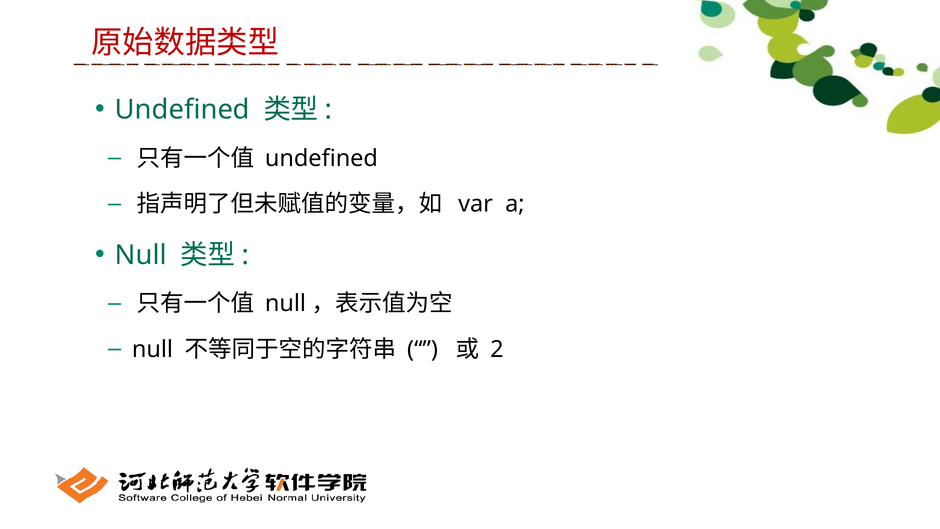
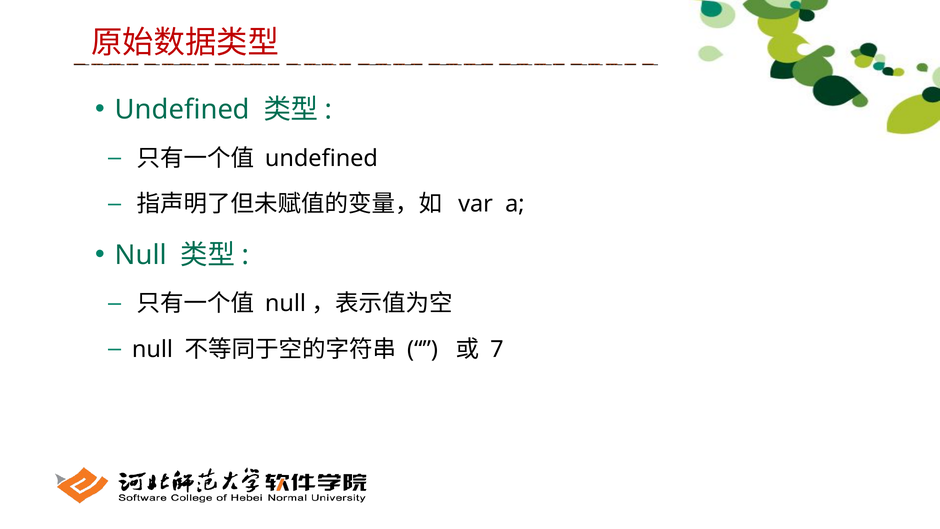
2: 2 -> 7
